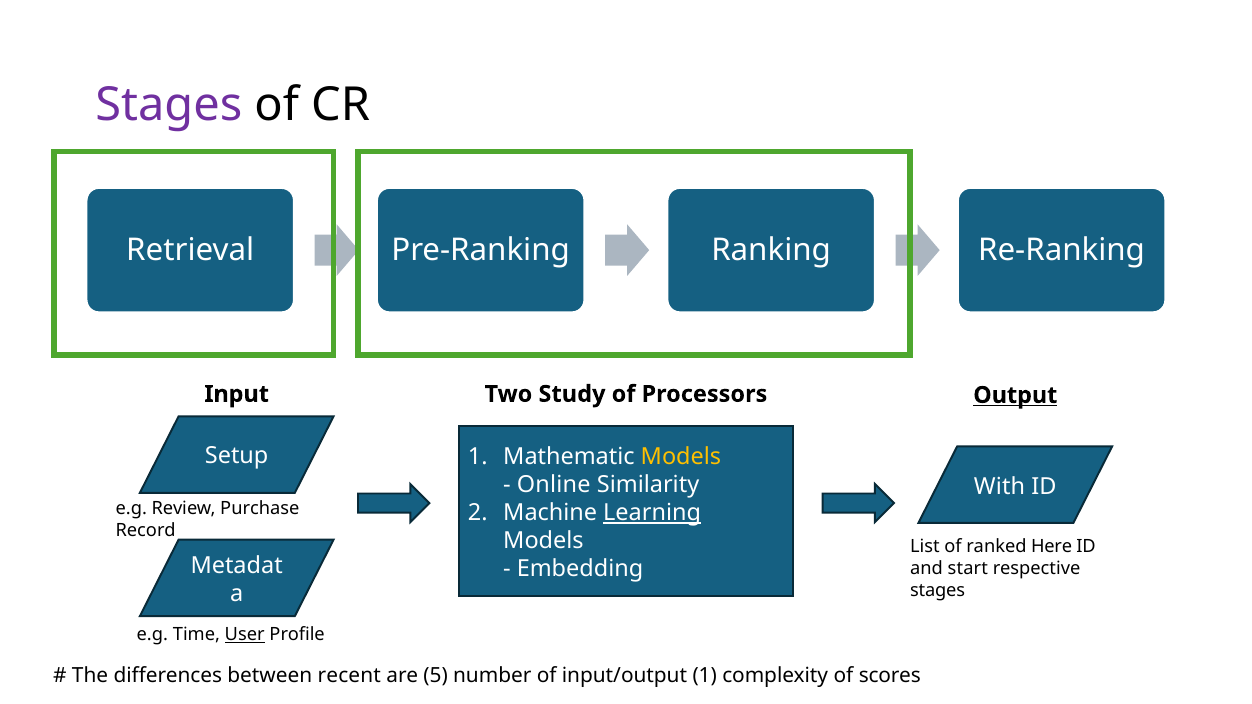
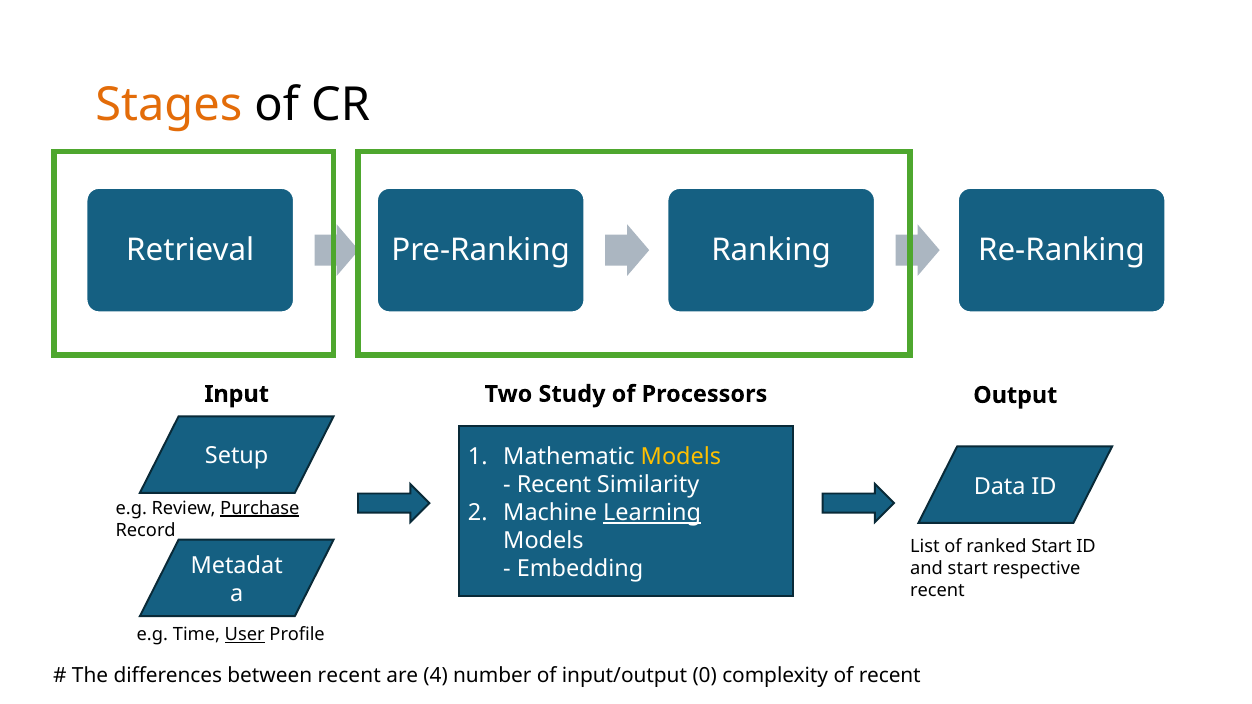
Stages at (169, 105) colour: purple -> orange
Output underline: present -> none
Online at (554, 485): Online -> Recent
With: With -> Data
Purchase underline: none -> present
ranked Here: Here -> Start
stages at (938, 591): stages -> recent
5: 5 -> 4
input/output 1: 1 -> 0
of scores: scores -> recent
